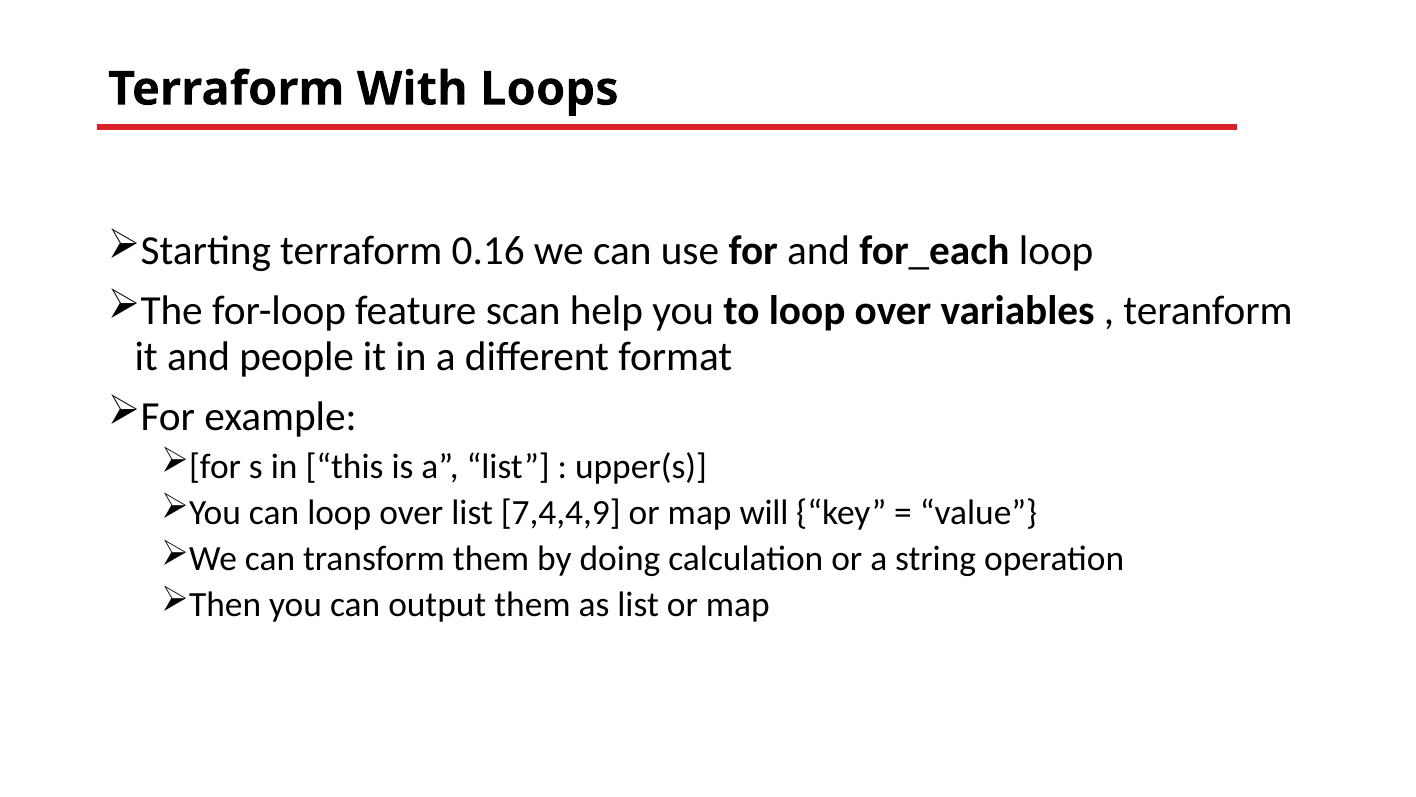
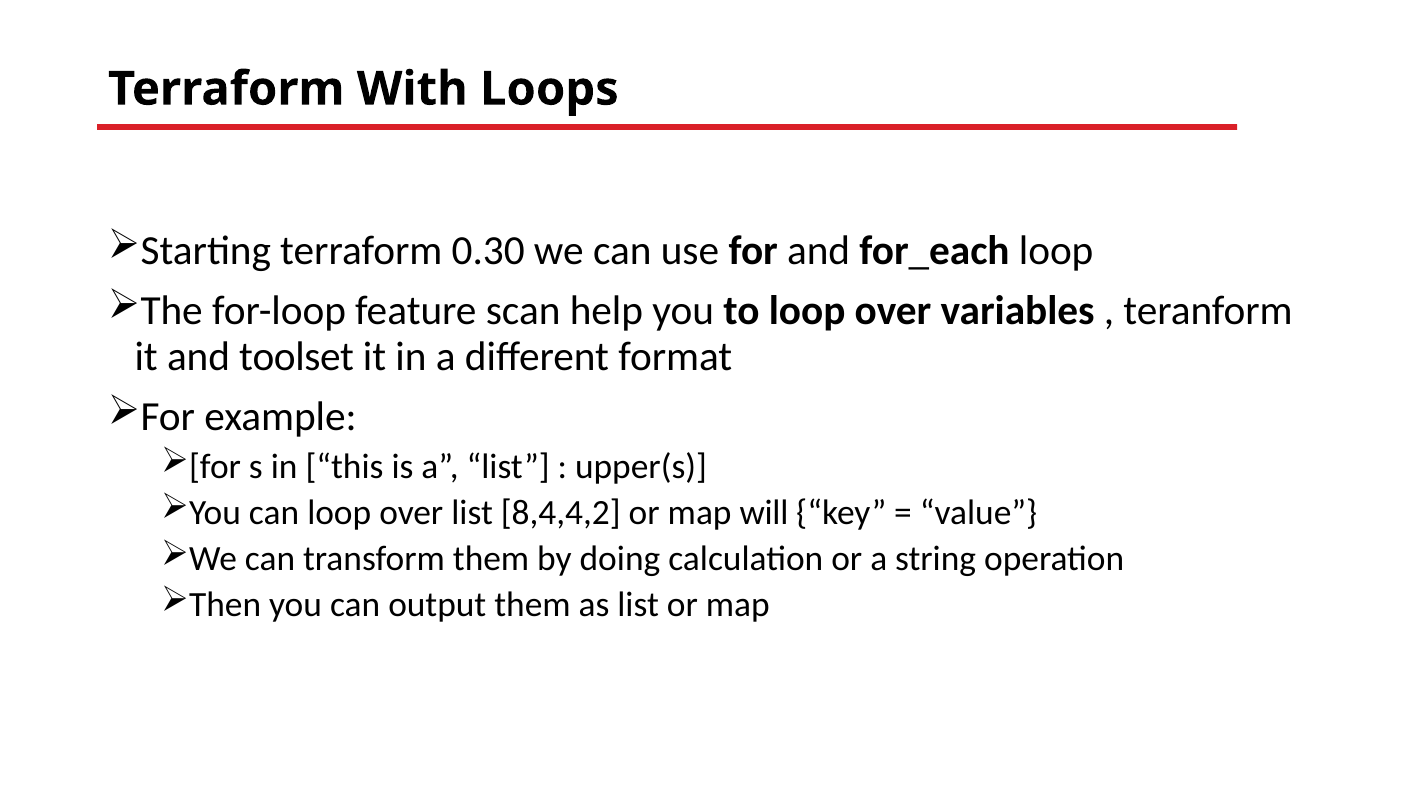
0.16: 0.16 -> 0.30
people: people -> toolset
7,4,4,9: 7,4,4,9 -> 8,4,4,2
